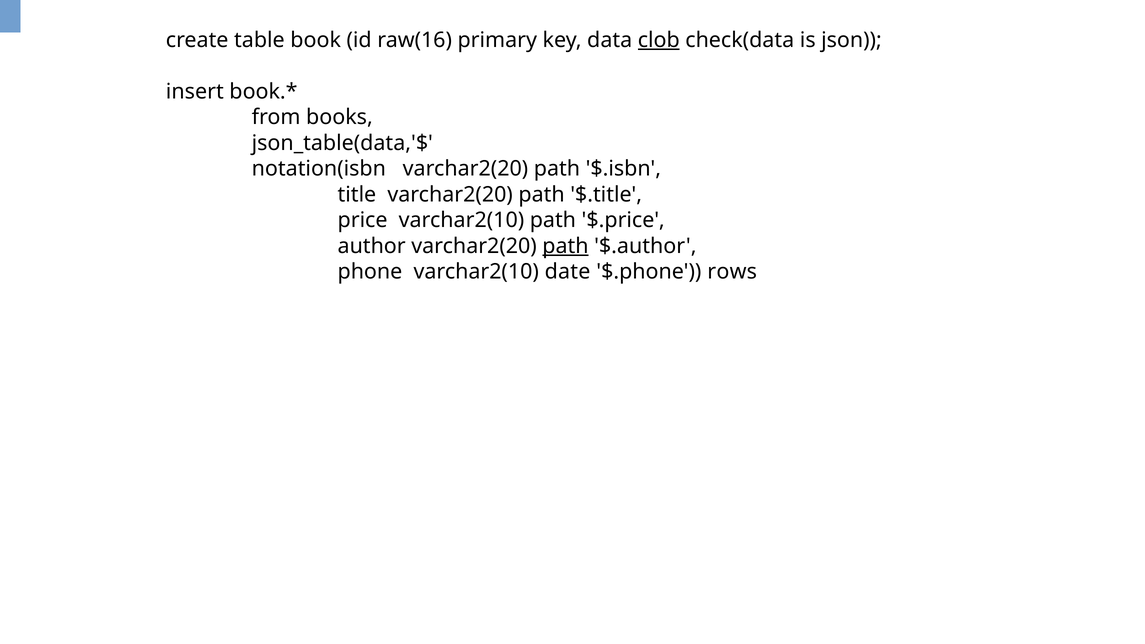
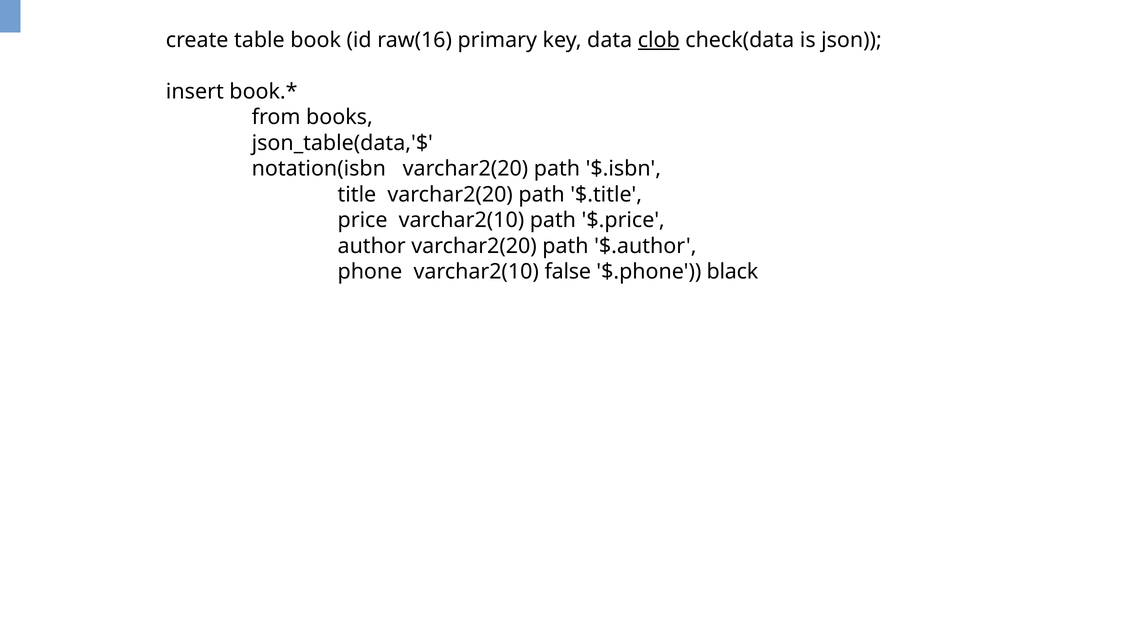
path at (565, 246) underline: present -> none
date: date -> false
rows: rows -> black
